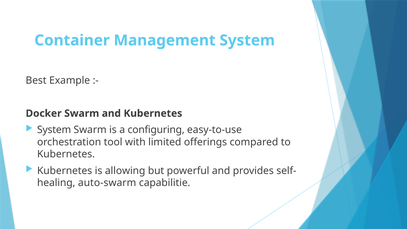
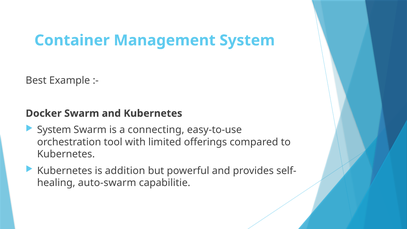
configuring: configuring -> connecting
allowing: allowing -> addition
